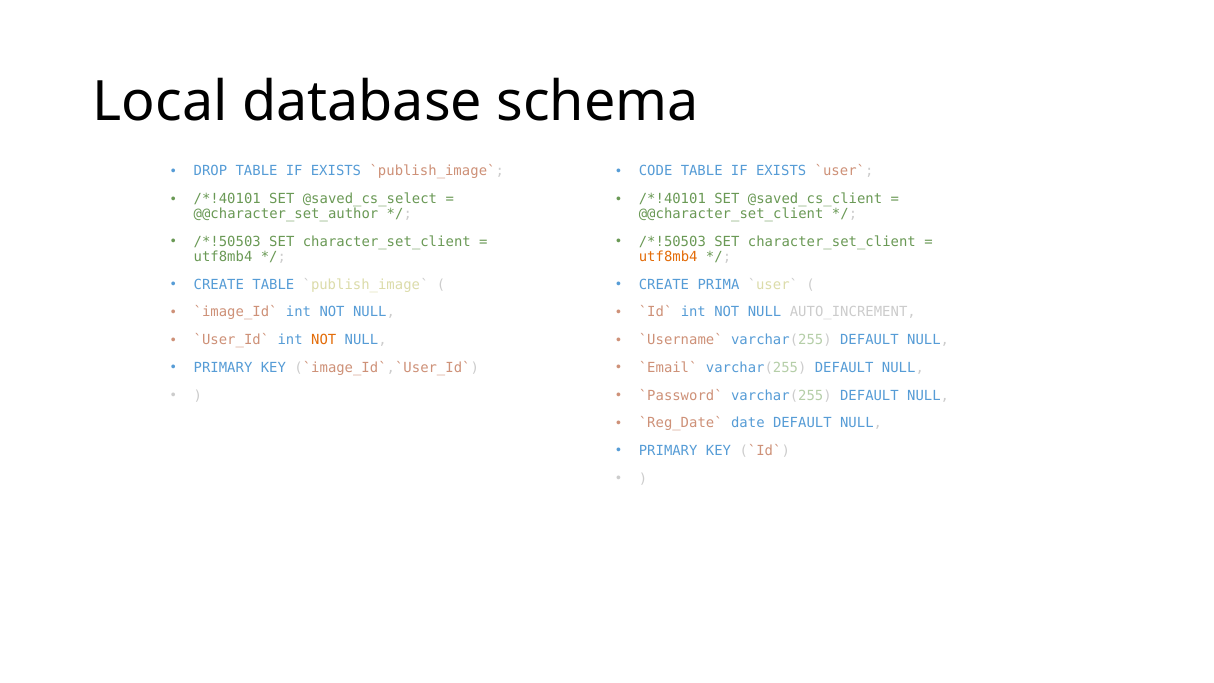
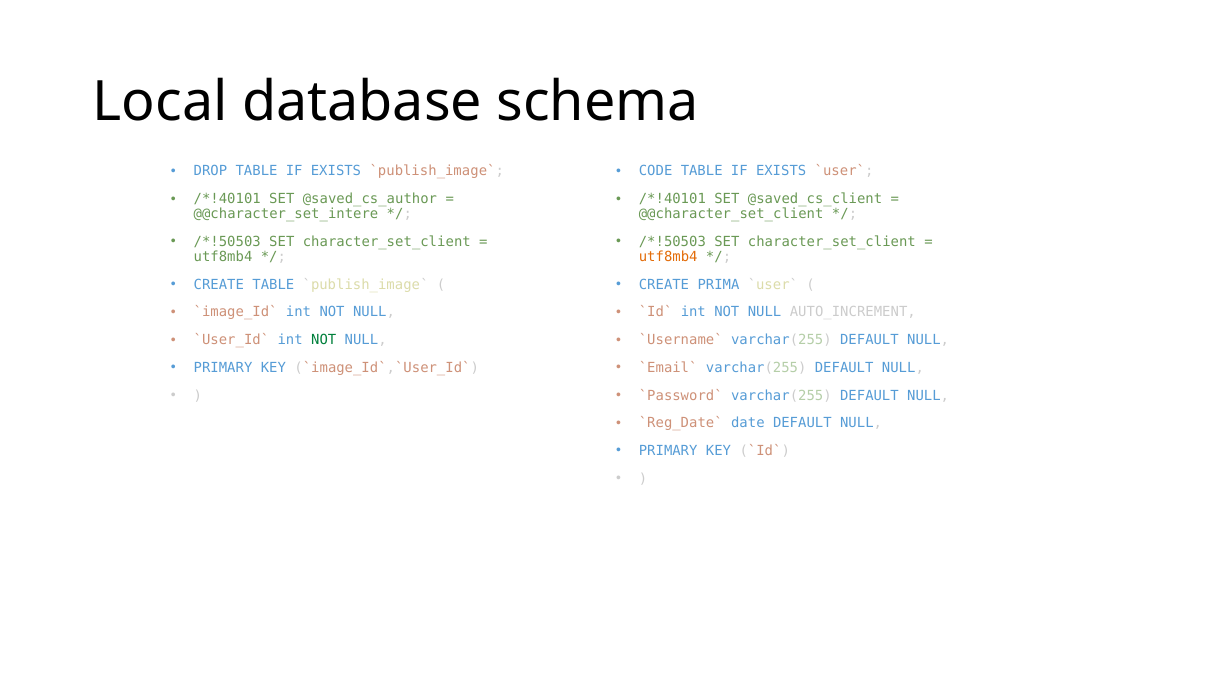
@saved_cs_select: @saved_cs_select -> @saved_cs_author
@@character_set_author: @@character_set_author -> @@character_set_intere
NOT at (324, 340) colour: orange -> green
